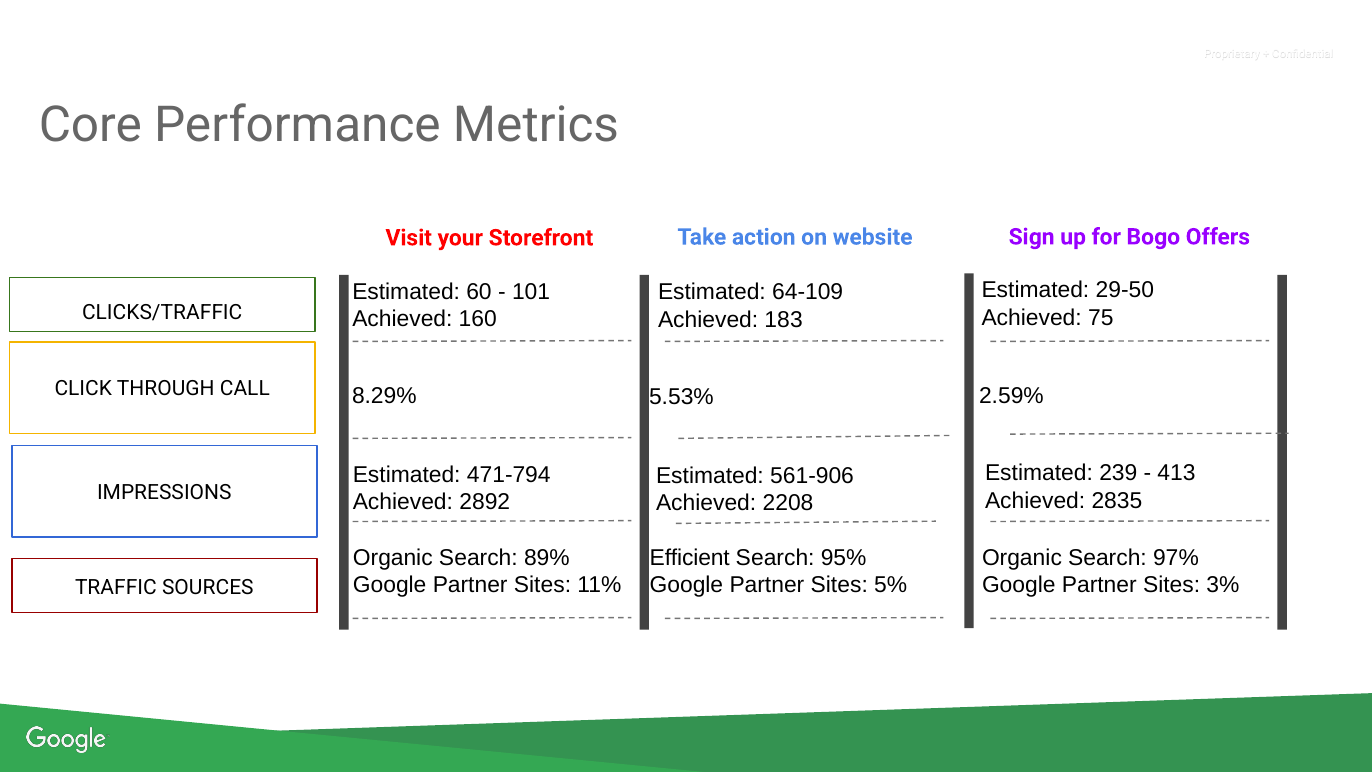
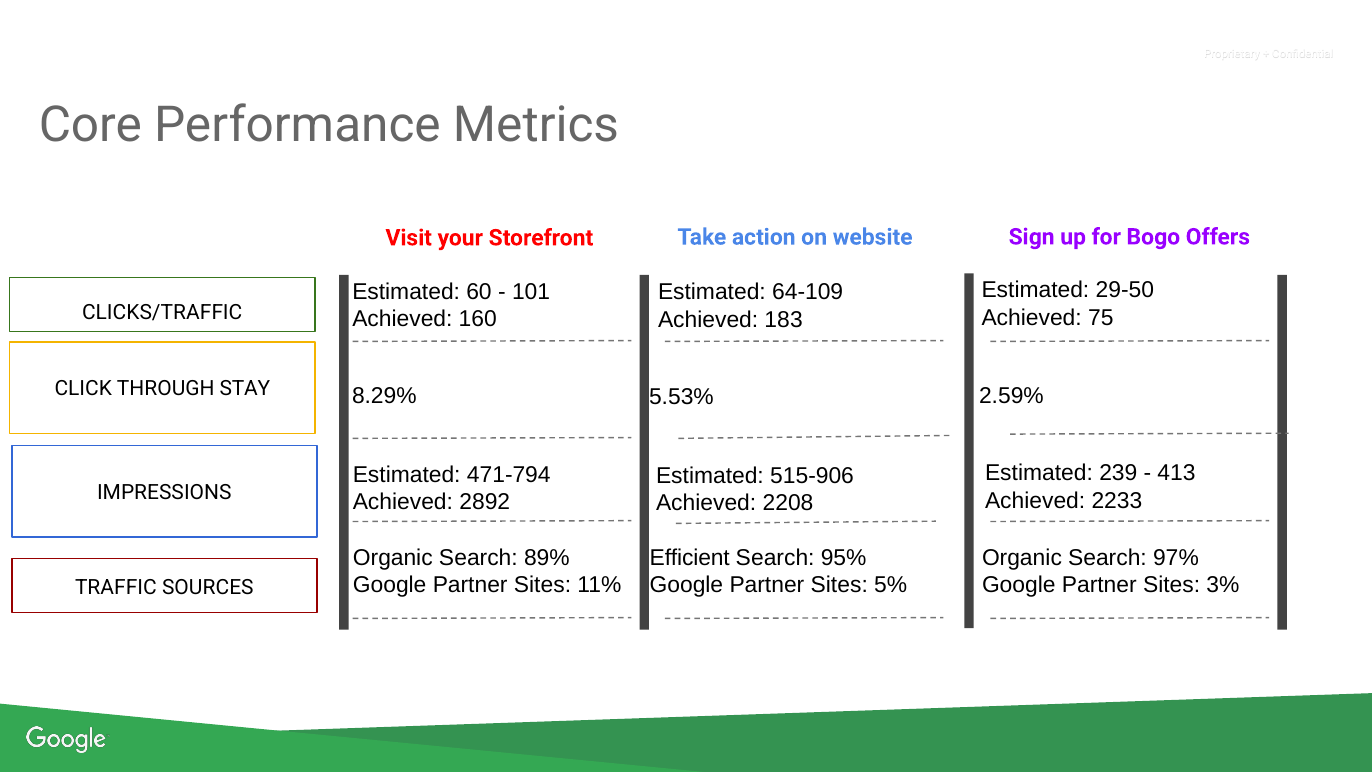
CALL: CALL -> STAY
561-906: 561-906 -> 515-906
2835: 2835 -> 2233
